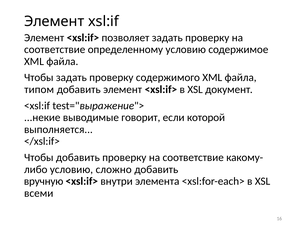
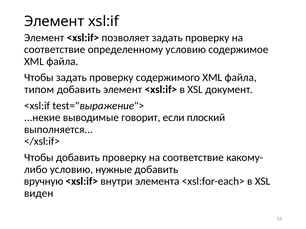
которой: которой -> плоский
сложно: сложно -> нужные
всеми: всеми -> виден
